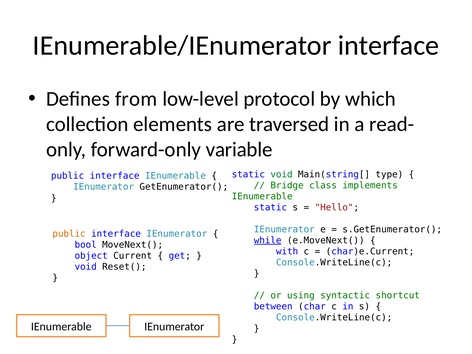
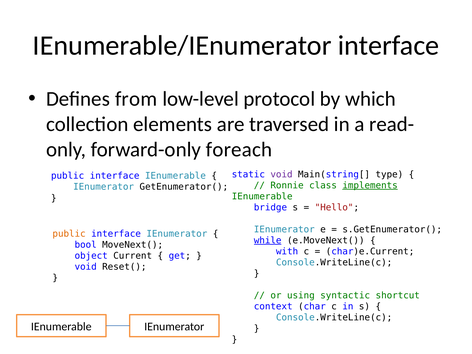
variable: variable -> foreach
void at (282, 174) colour: green -> purple
Bridge: Bridge -> Ronnie
implements underline: none -> present
static at (270, 207): static -> bridge
between: between -> context
